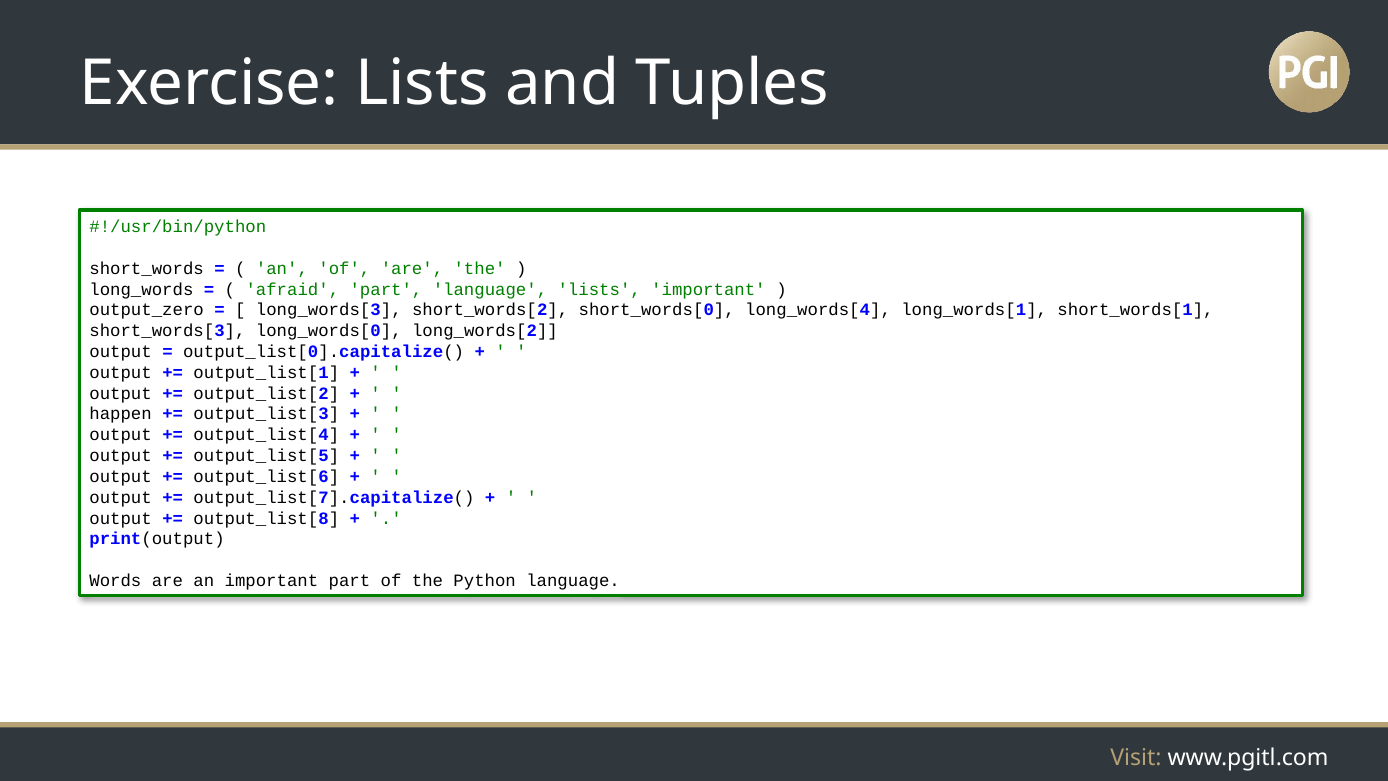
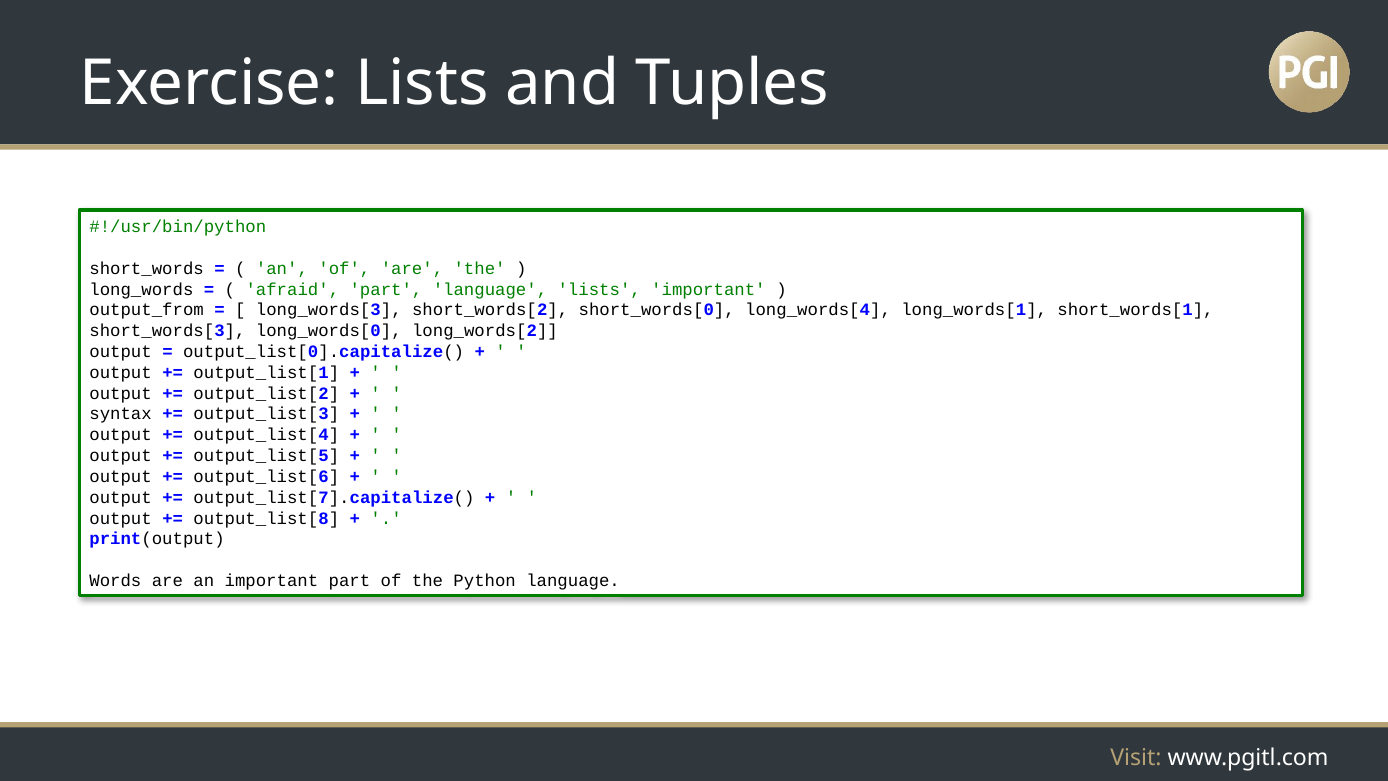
output_zero: output_zero -> output_from
happen: happen -> syntax
